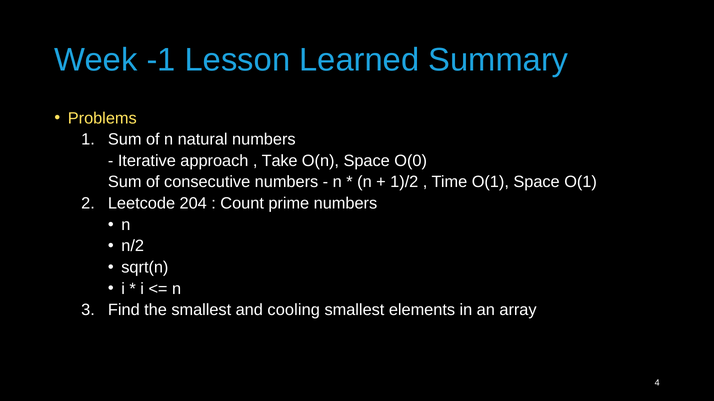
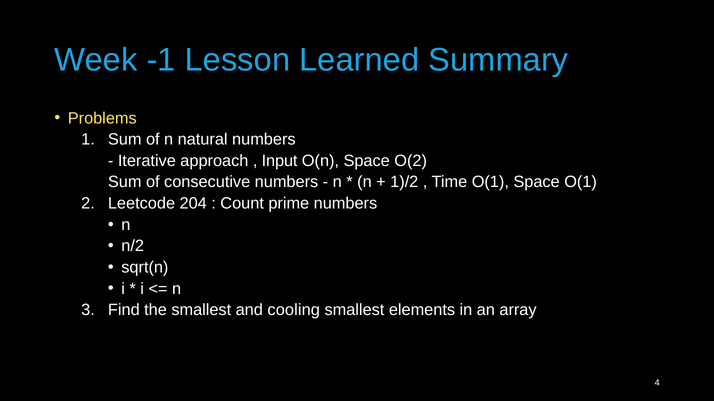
Take: Take -> Input
O(0: O(0 -> O(2
